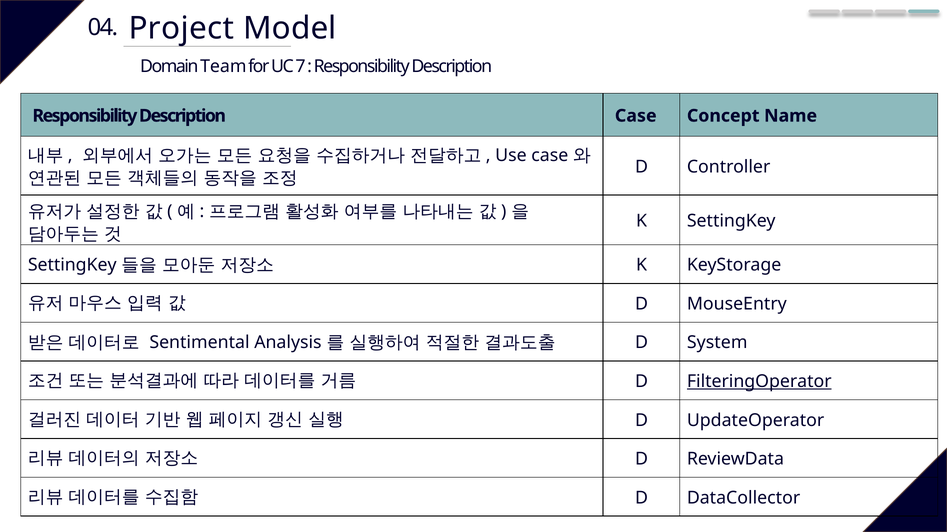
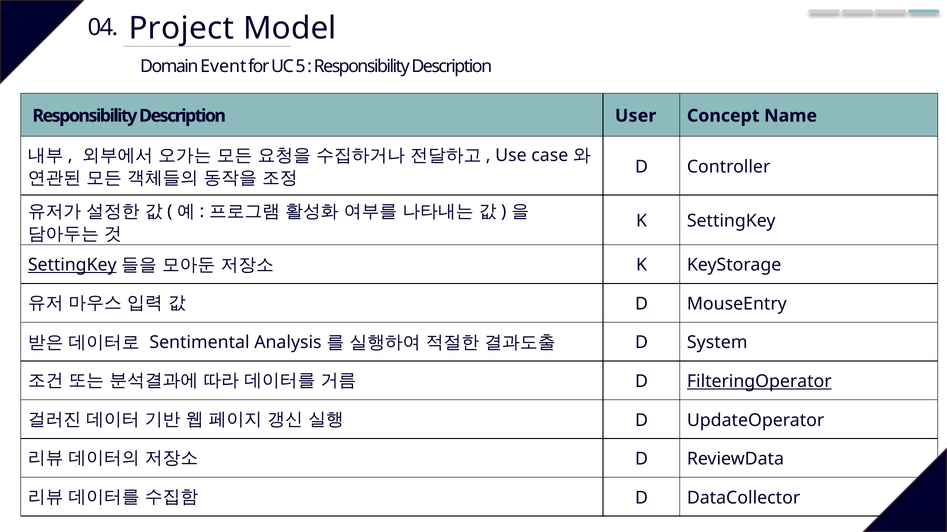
Team: Team -> Event
7: 7 -> 5
Description Case: Case -> User
SettingKey at (72, 265) underline: none -> present
